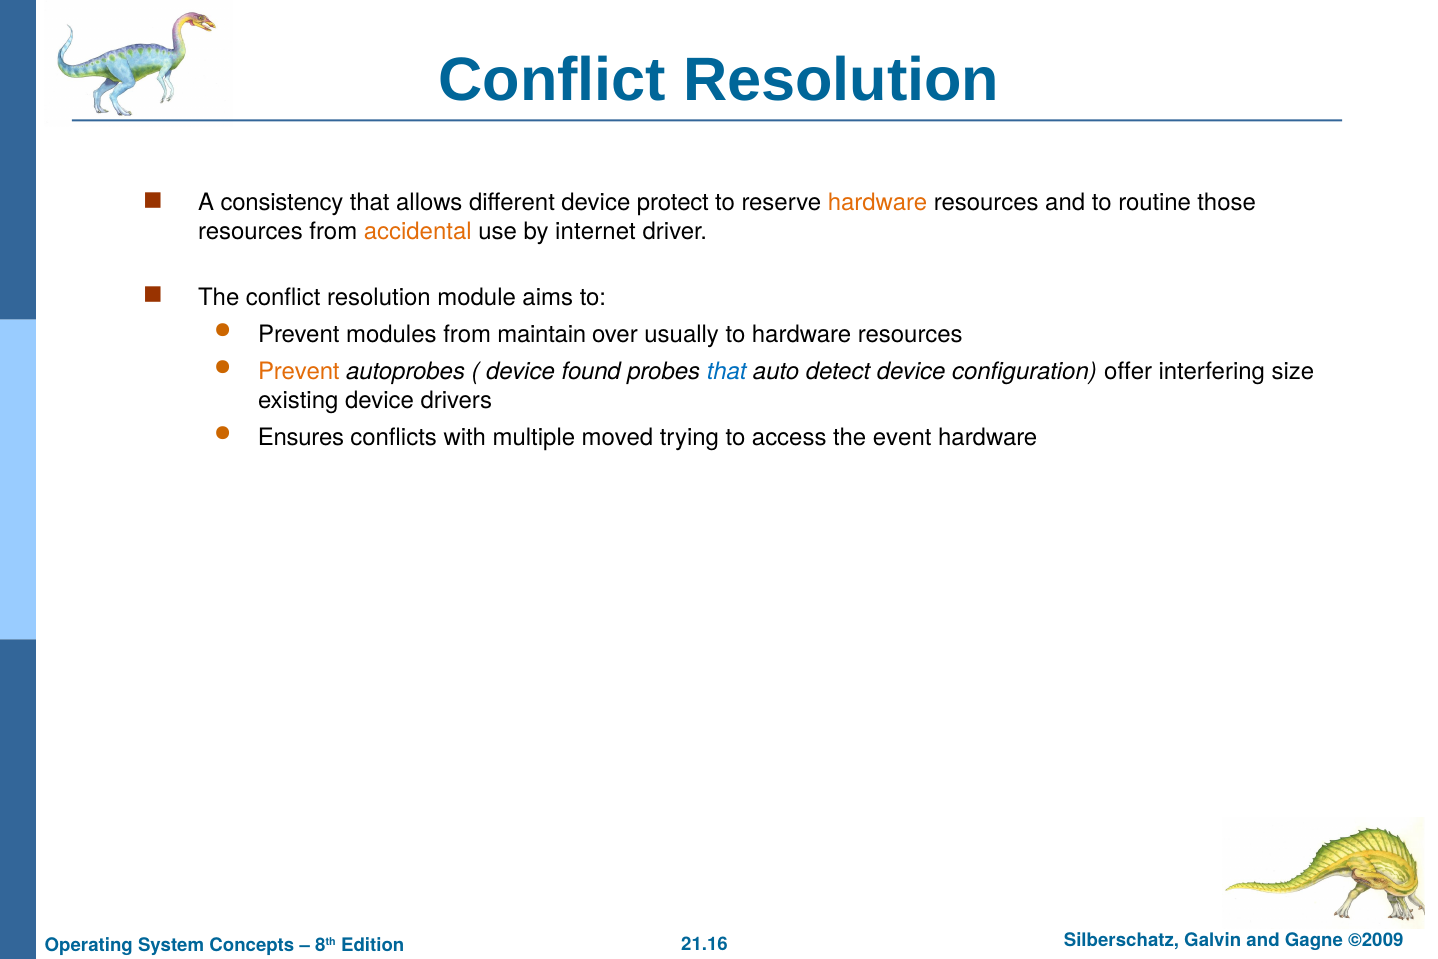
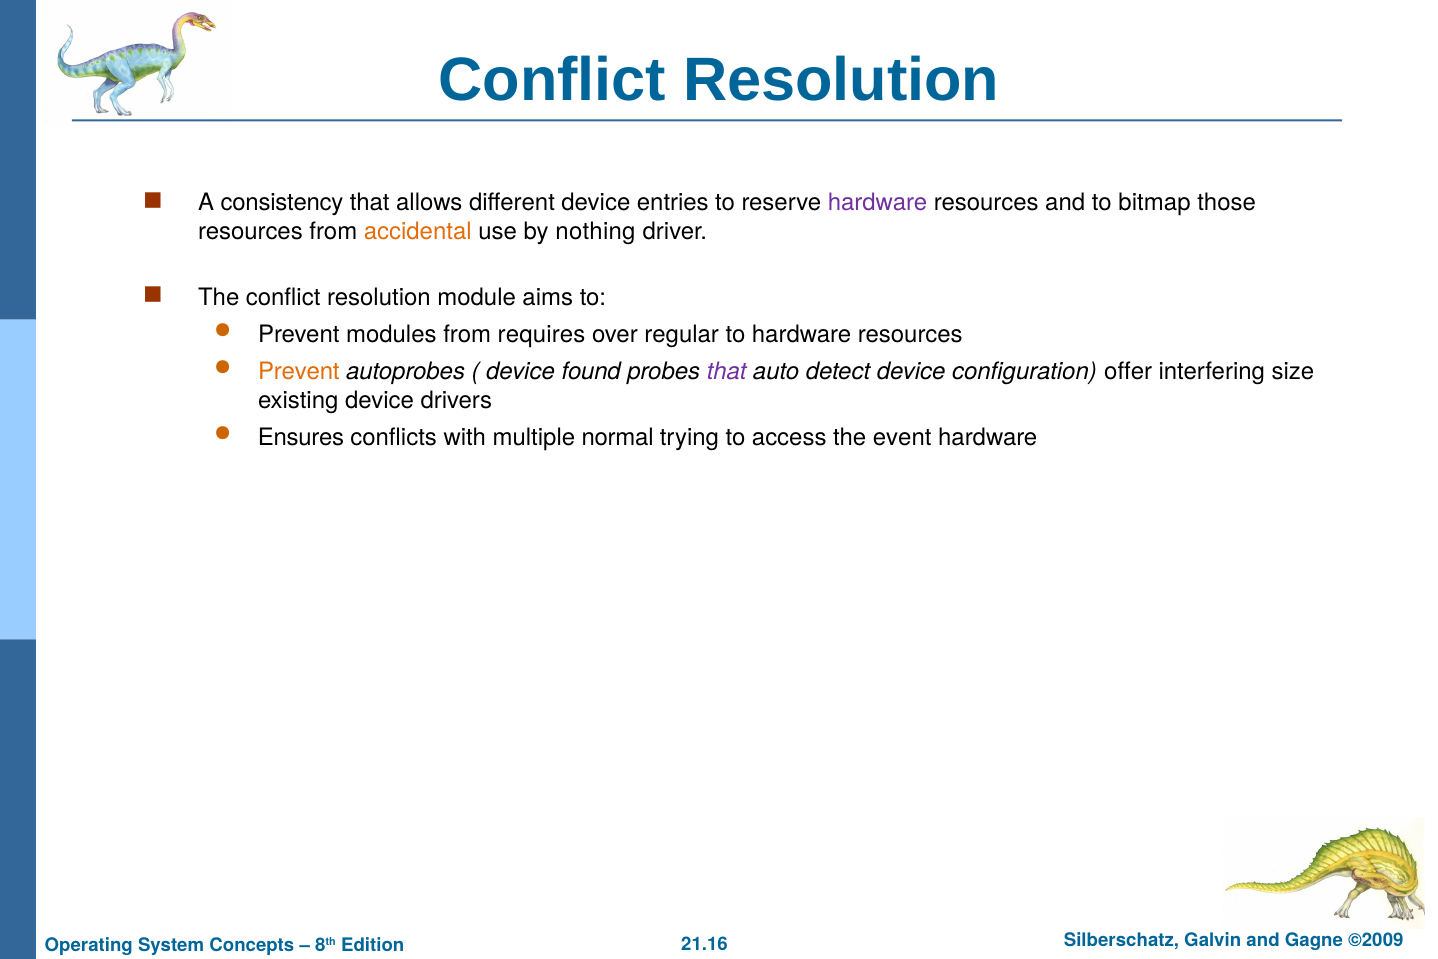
protect: protect -> entries
hardware at (878, 203) colour: orange -> purple
routine: routine -> bitmap
internet: internet -> nothing
maintain: maintain -> requires
usually: usually -> regular
that at (727, 372) colour: blue -> purple
moved: moved -> normal
